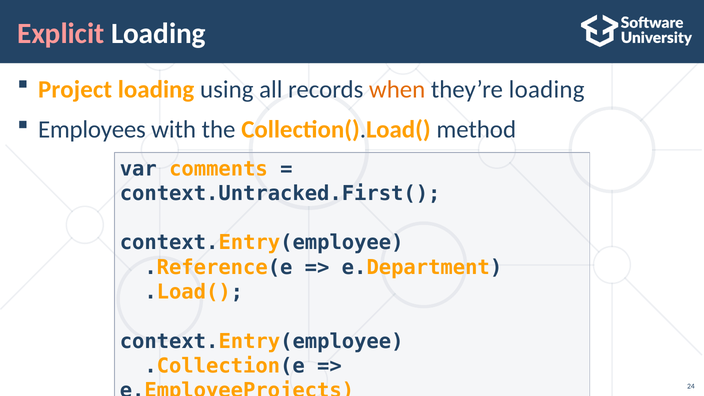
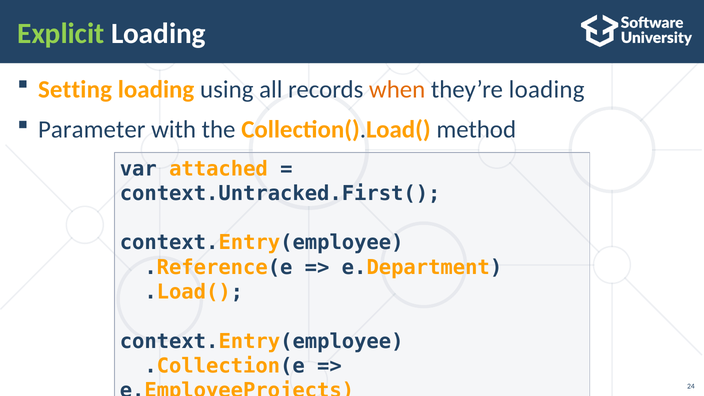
Explicit colour: pink -> light green
Project: Project -> Setting
Employees: Employees -> Parameter
comments: comments -> attached
